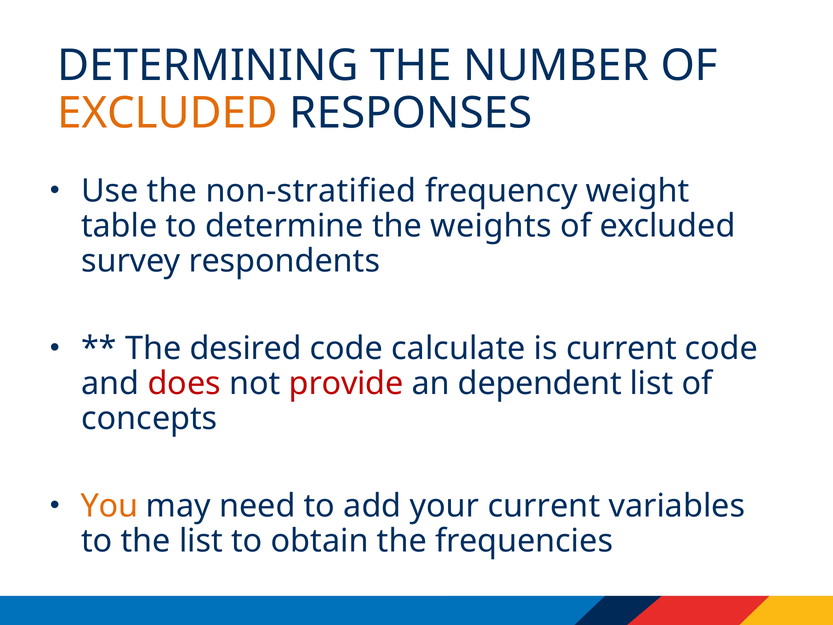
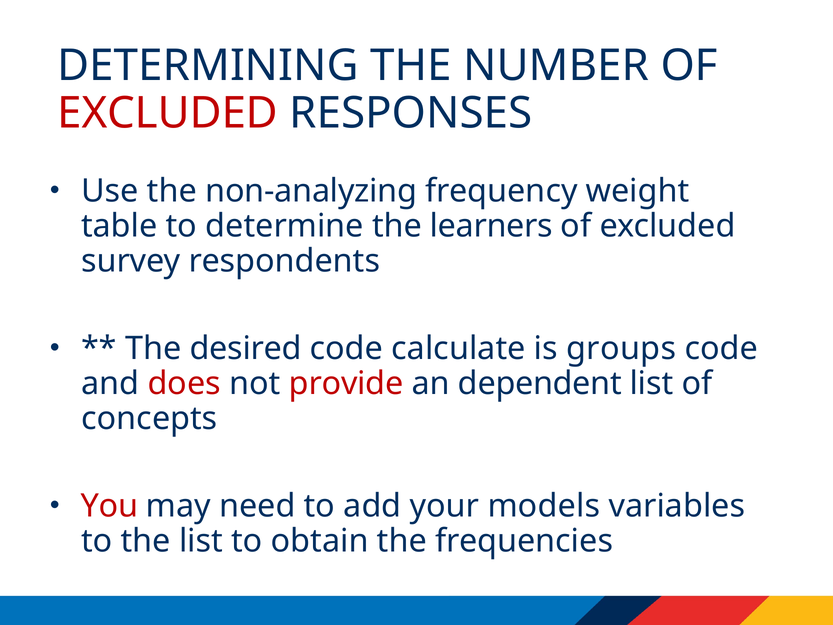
EXCLUDED at (168, 113) colour: orange -> red
non-stratified: non-stratified -> non-analyzing
weights: weights -> learners
is current: current -> groups
You colour: orange -> red
your current: current -> models
